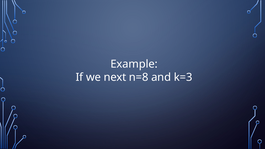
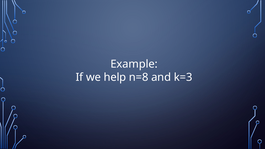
next: next -> help
